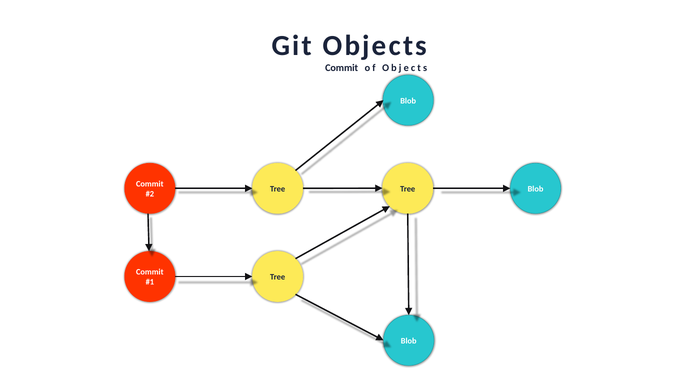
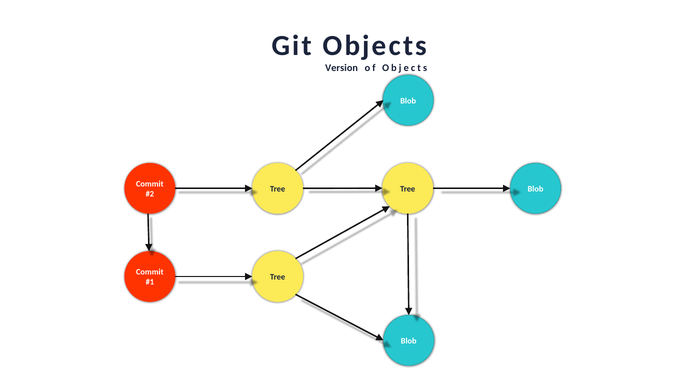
Commit at (342, 68): Commit -> Version
